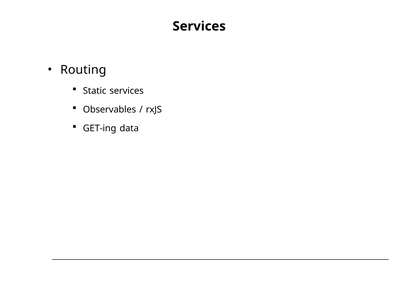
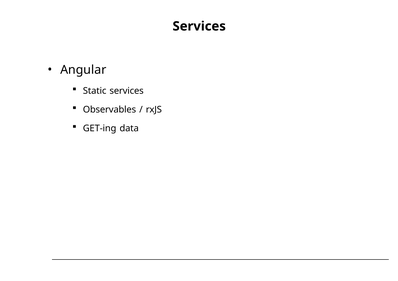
Routing: Routing -> Angular
